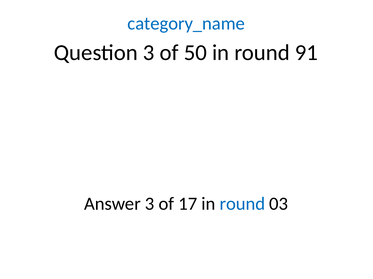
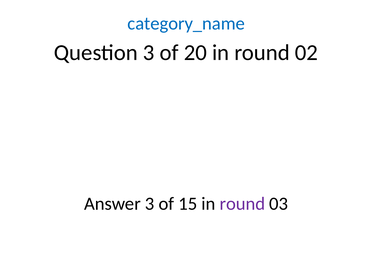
50: 50 -> 20
91: 91 -> 02
17: 17 -> 15
round at (242, 204) colour: blue -> purple
